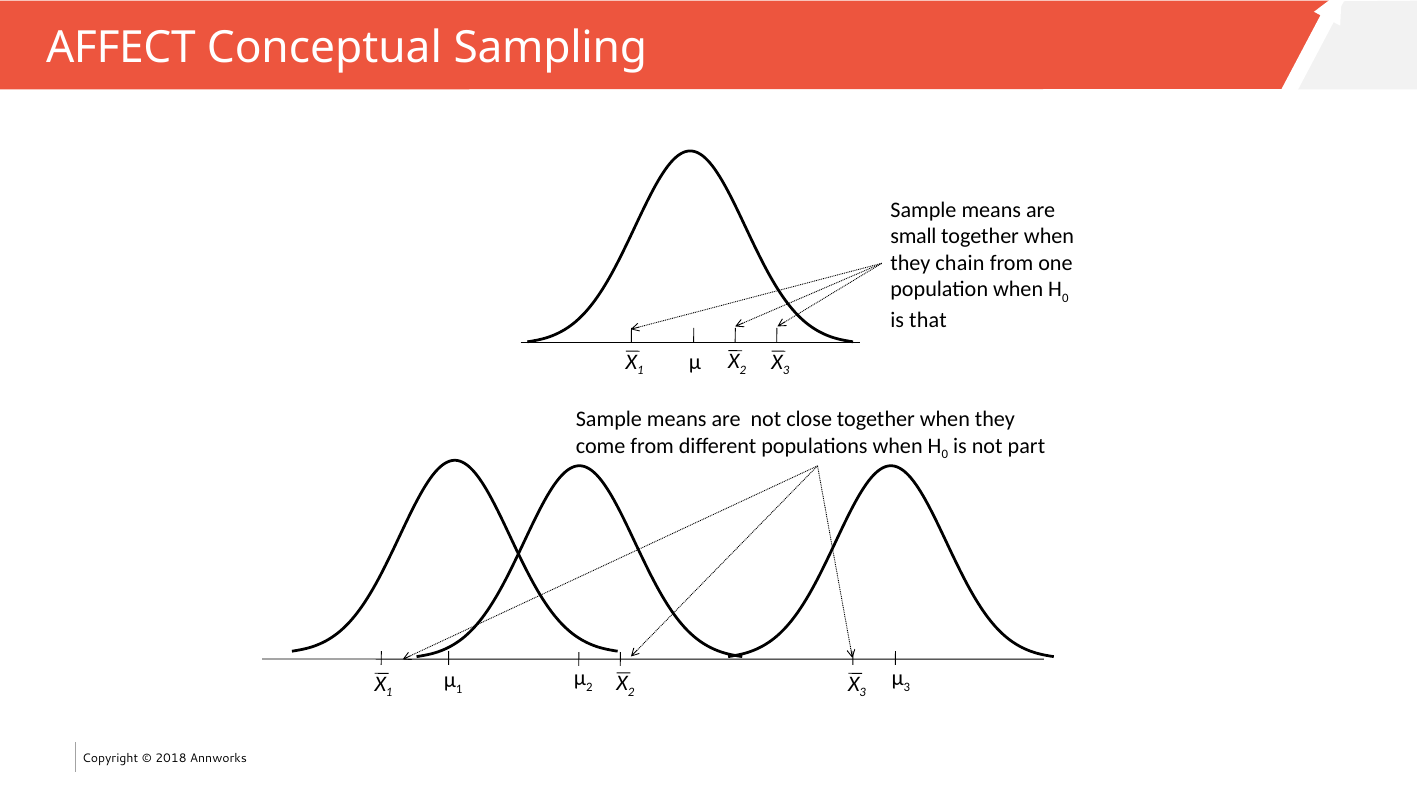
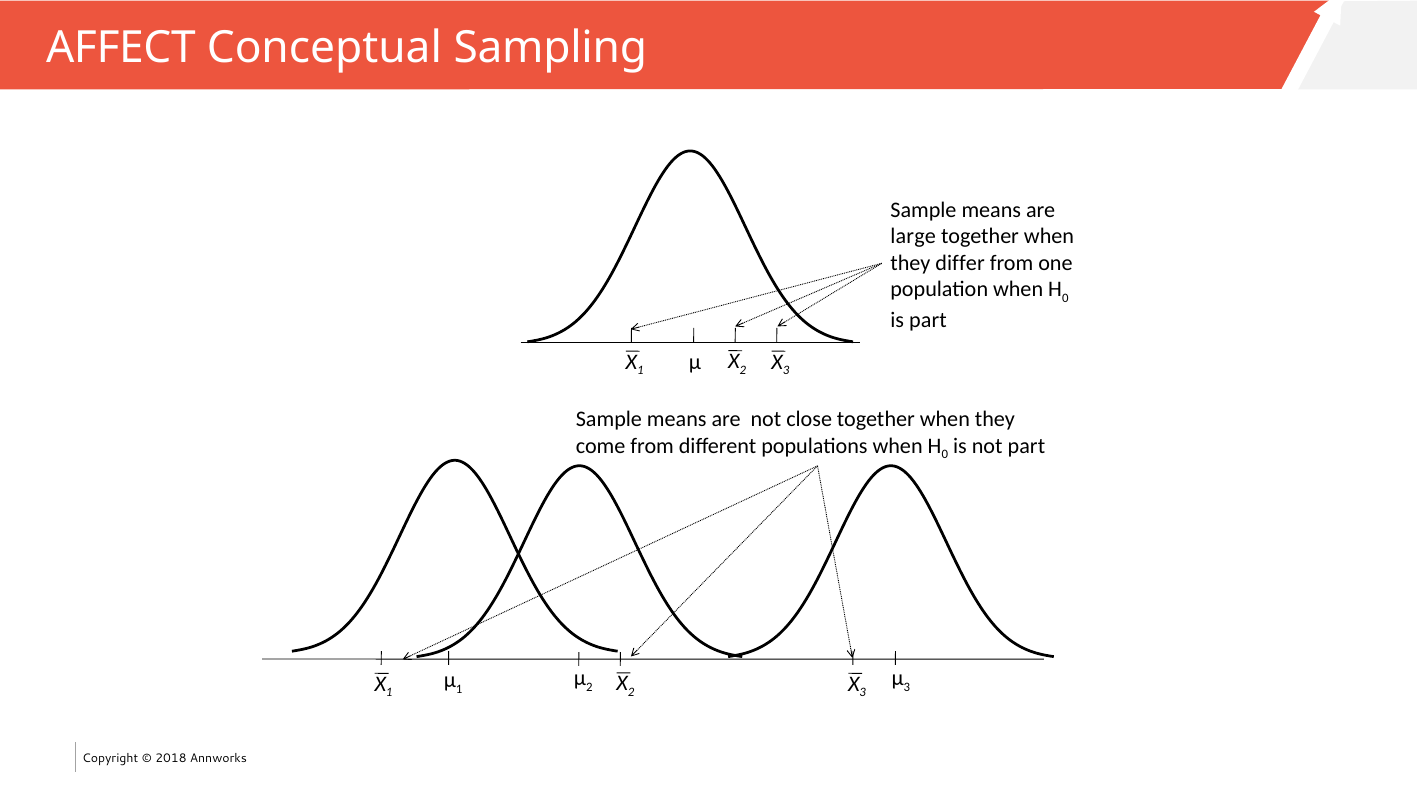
small: small -> large
chain: chain -> differ
is that: that -> part
